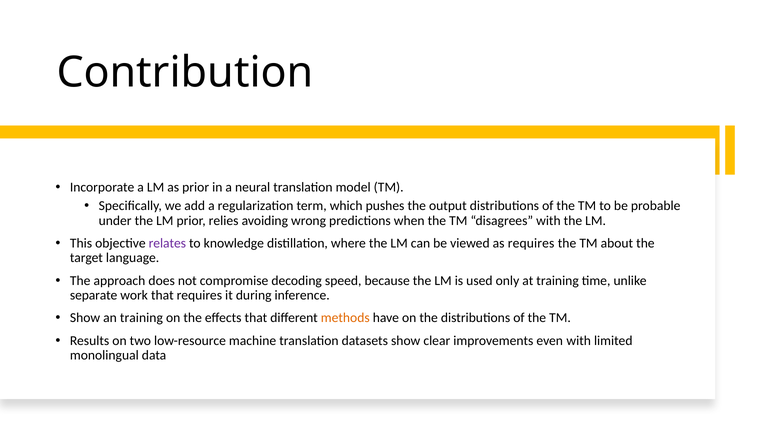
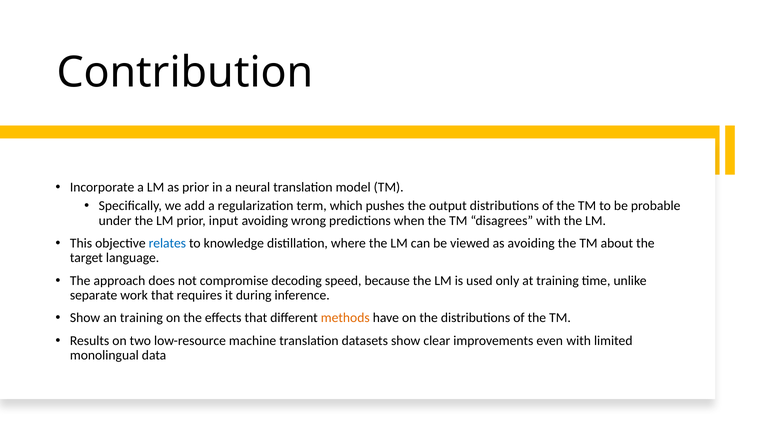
relies: relies -> input
relates colour: purple -> blue
as requires: requires -> avoiding
